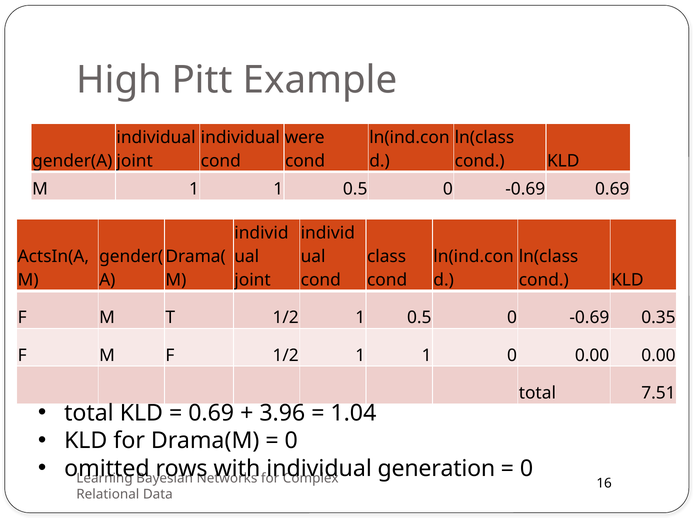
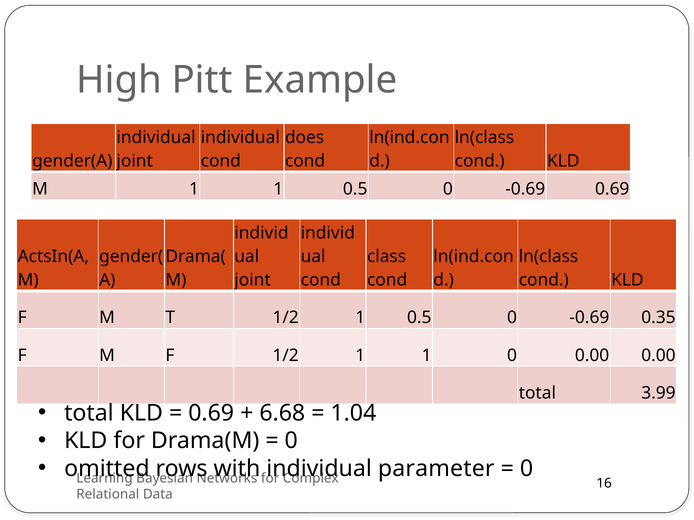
were: were -> does
7.51: 7.51 -> 3.99
3.96: 3.96 -> 6.68
generation: generation -> parameter
